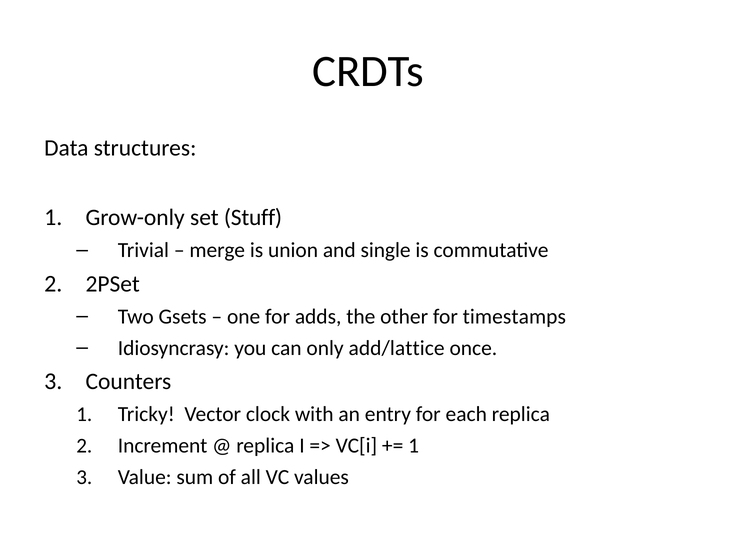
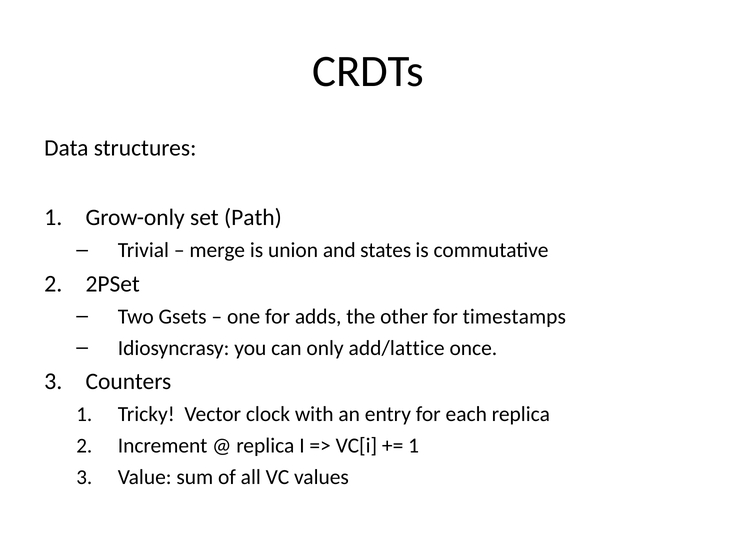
Stuff: Stuff -> Path
single: single -> states
